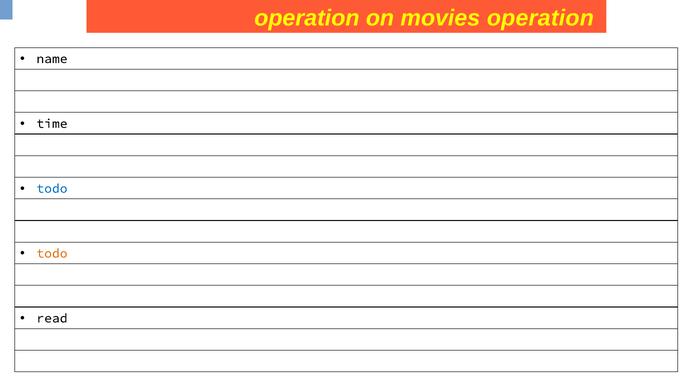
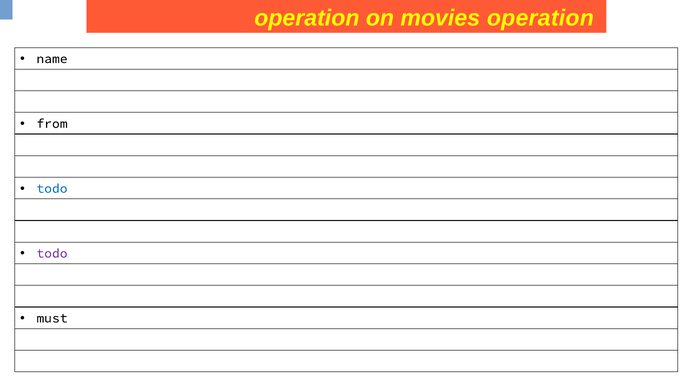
time: time -> from
todo at (52, 253) colour: orange -> purple
read: read -> must
